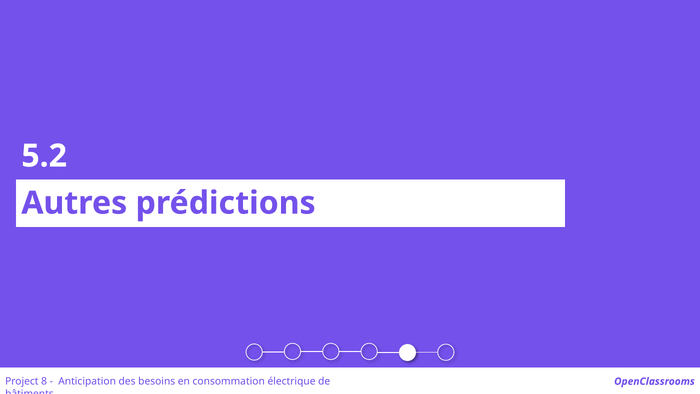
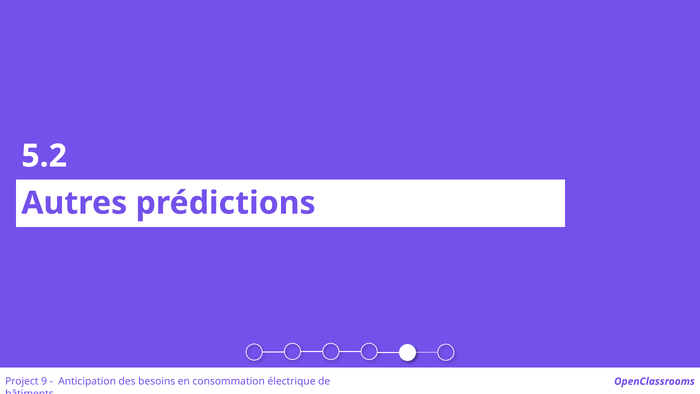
8: 8 -> 9
